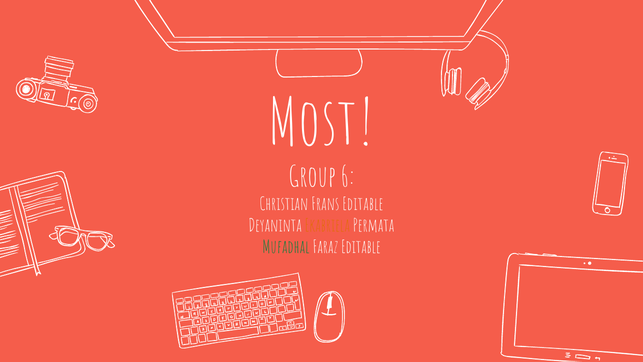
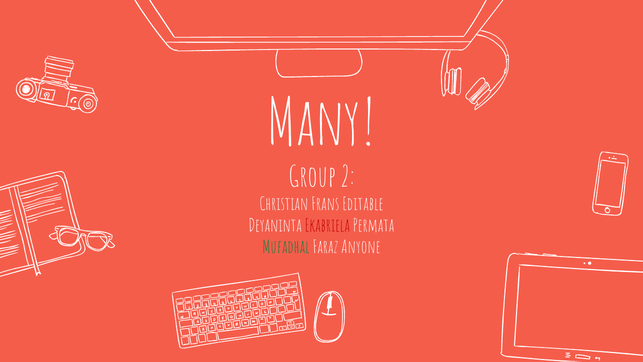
Most: Most -> Many
6: 6 -> 2
Ekabriela colour: orange -> red
Faraz Editable: Editable -> Anyone
